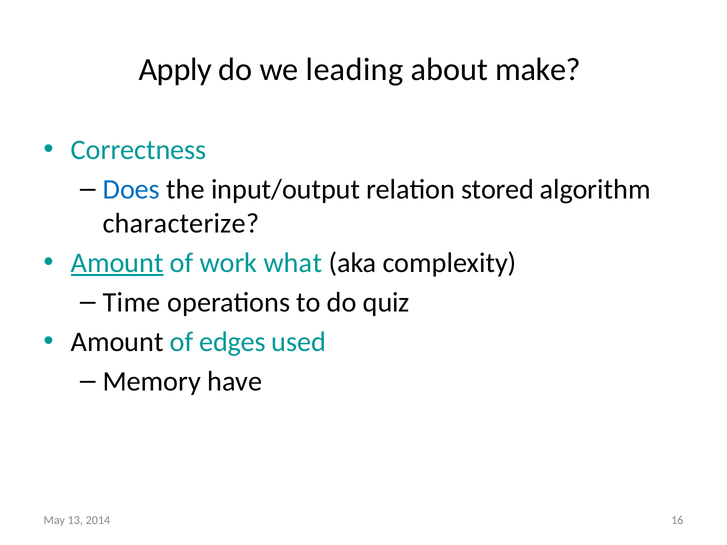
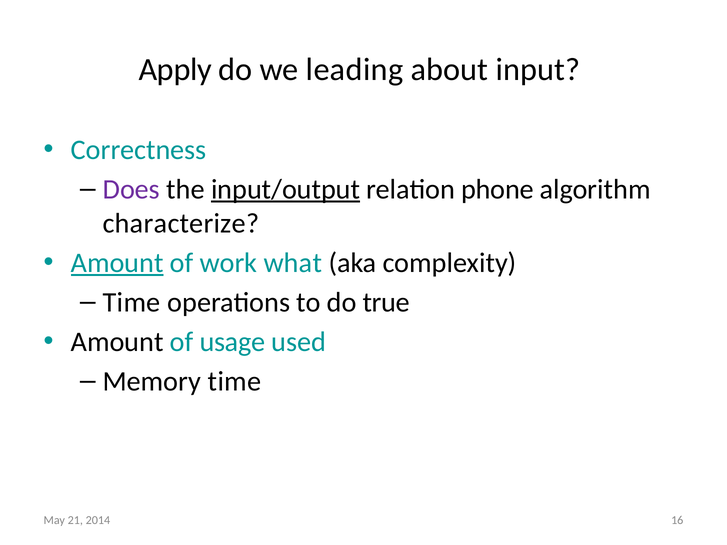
make: make -> input
Does colour: blue -> purple
input/output underline: none -> present
stored: stored -> phone
quiz: quiz -> true
edges: edges -> usage
Memory have: have -> time
13: 13 -> 21
